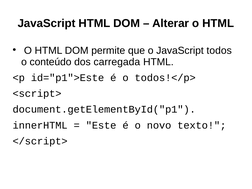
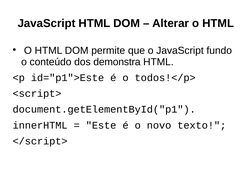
todos: todos -> fundo
carregada: carregada -> demonstra
